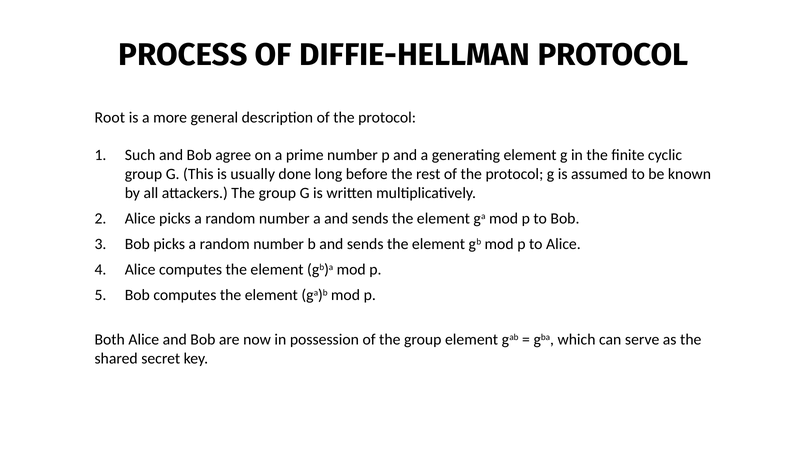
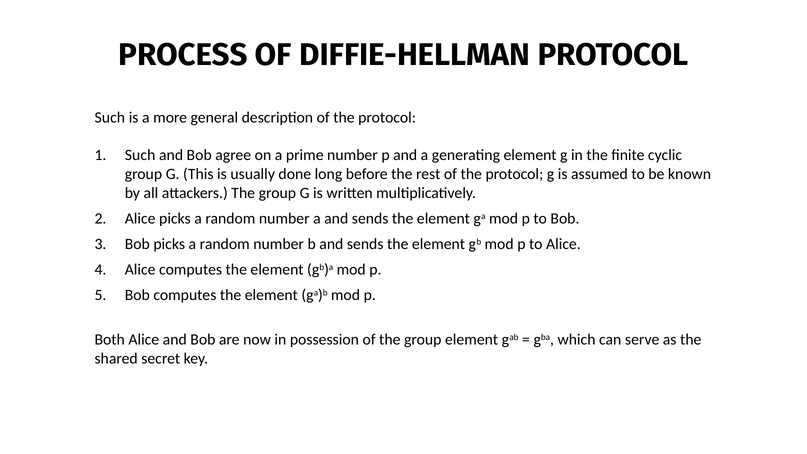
Root at (110, 118): Root -> Such
